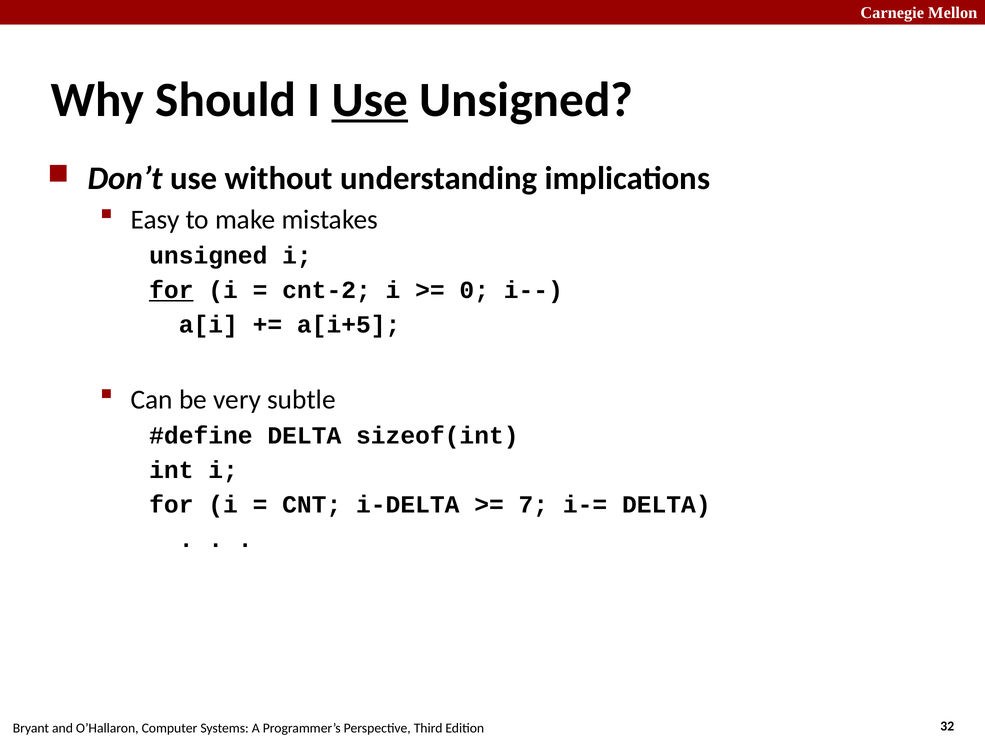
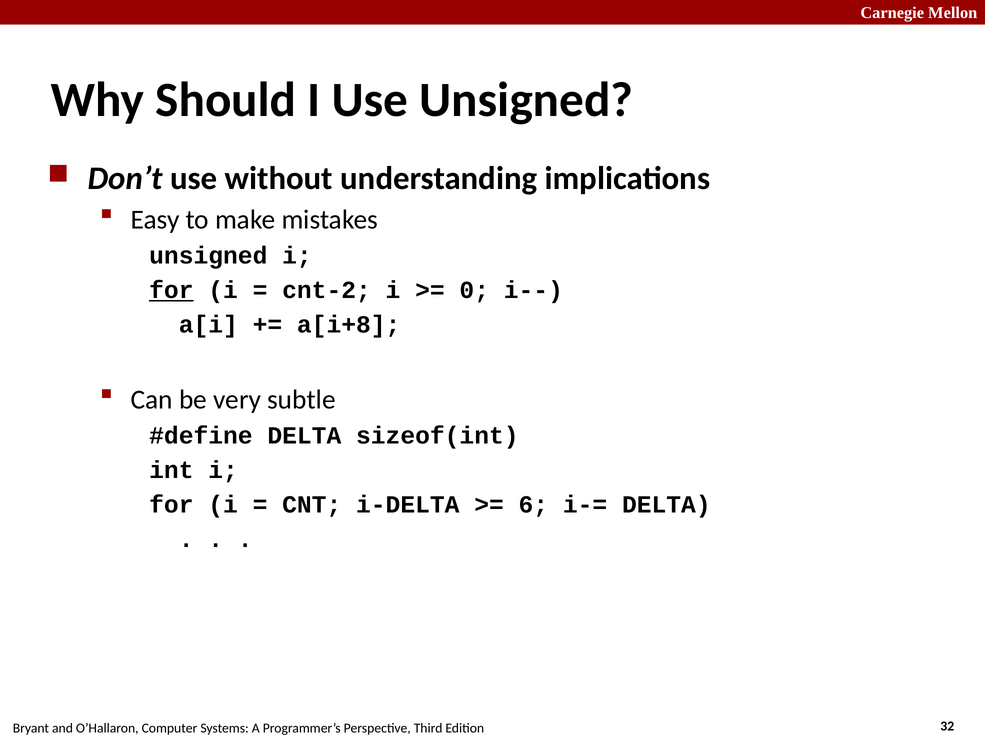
Use at (370, 100) underline: present -> none
a[i+5: a[i+5 -> a[i+8
7: 7 -> 6
